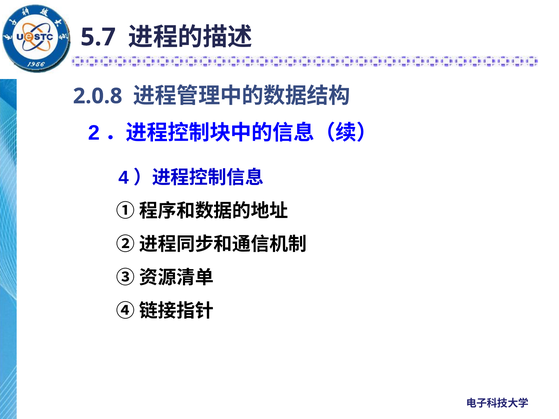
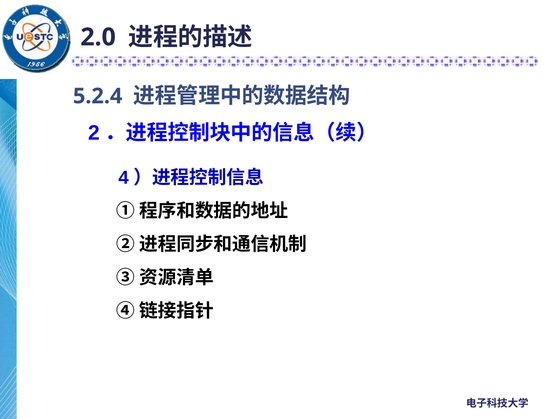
5.7: 5.7 -> 2.0
2.0.8: 2.0.8 -> 5.2.4
